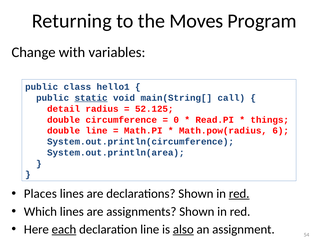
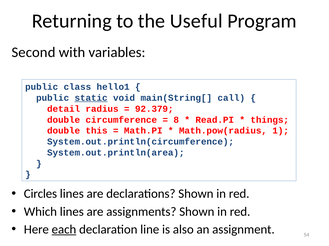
Moves: Moves -> Useful
Change: Change -> Second
52.125: 52.125 -> 92.379
0: 0 -> 8
double line: line -> this
6: 6 -> 1
Places: Places -> Circles
red at (239, 194) underline: present -> none
also underline: present -> none
